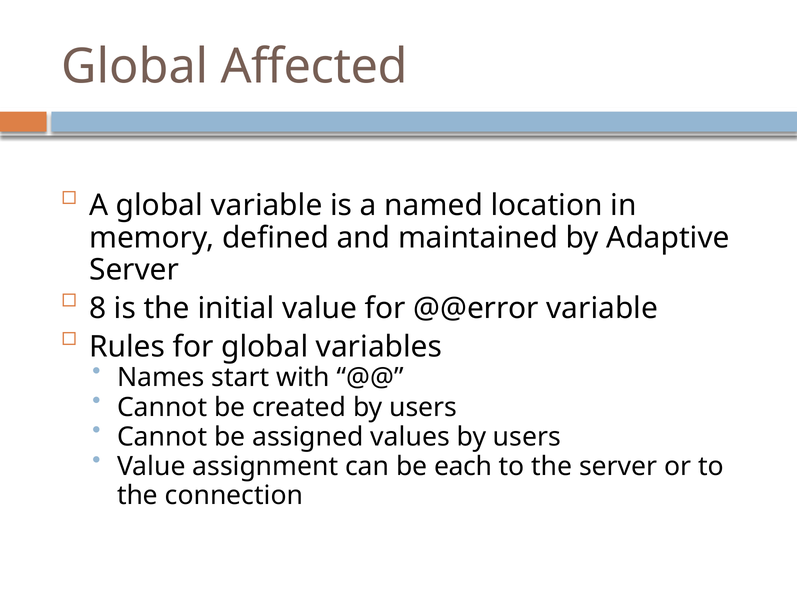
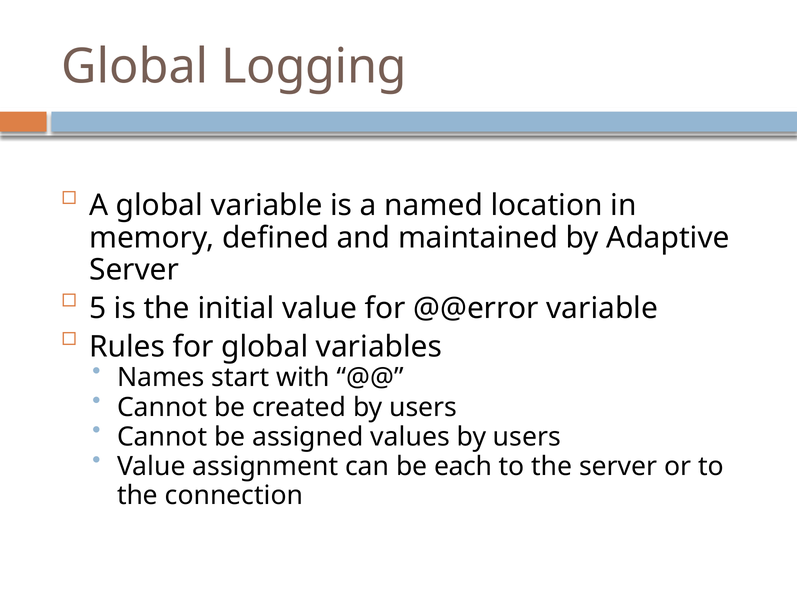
Affected: Affected -> Logging
8: 8 -> 5
